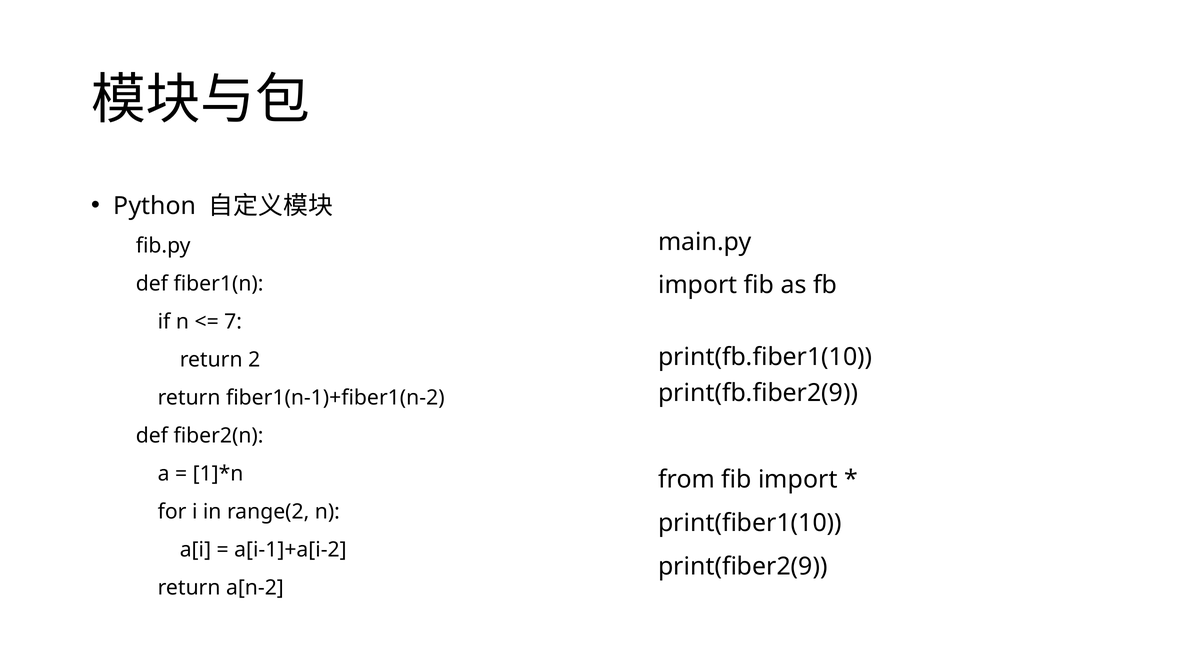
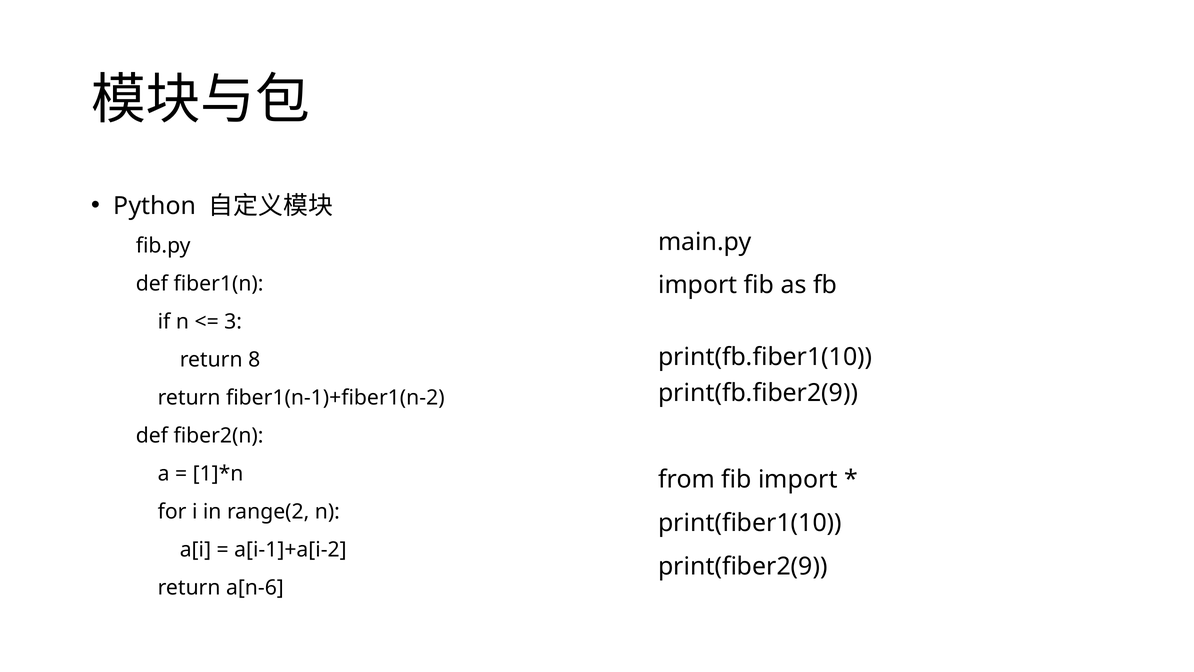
7: 7 -> 3
2: 2 -> 8
a[n-2: a[n-2 -> a[n-6
